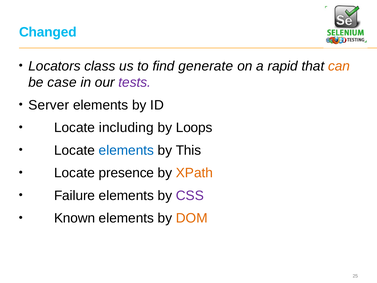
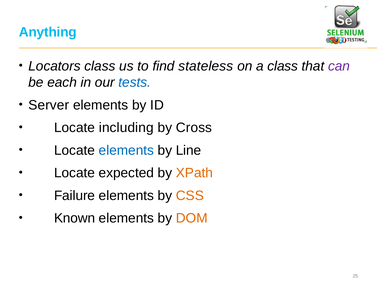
Changed: Changed -> Anything
generate: generate -> stateless
a rapid: rapid -> class
can colour: orange -> purple
case: case -> each
tests colour: purple -> blue
Loops: Loops -> Cross
This: This -> Line
presence: presence -> expected
CSS colour: purple -> orange
